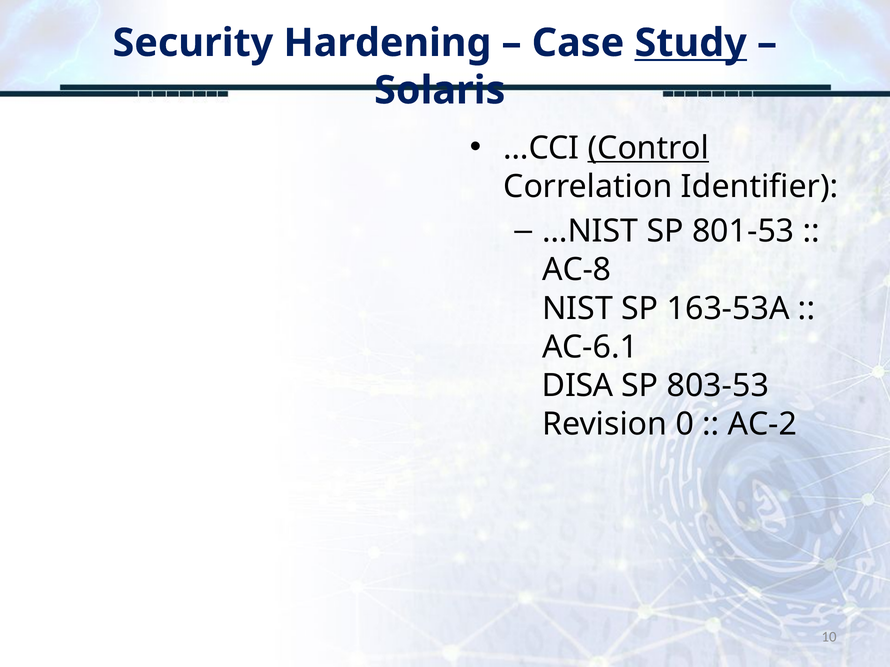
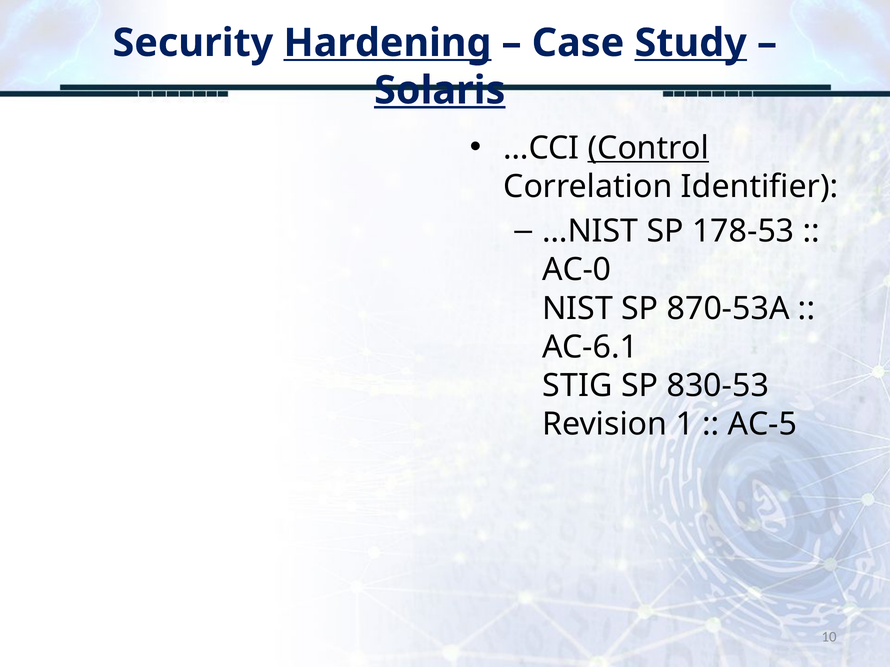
Hardening underline: none -> present
Solaris underline: none -> present
801-53: 801-53 -> 178-53
AC-8: AC-8 -> AC-0
163-53A: 163-53A -> 870-53A
DISA: DISA -> STIG
803-53: 803-53 -> 830-53
0: 0 -> 1
AC-2: AC-2 -> AC-5
